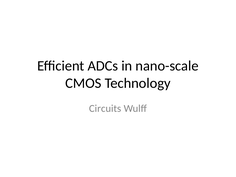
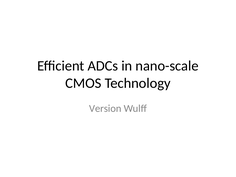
Circuits: Circuits -> Version
